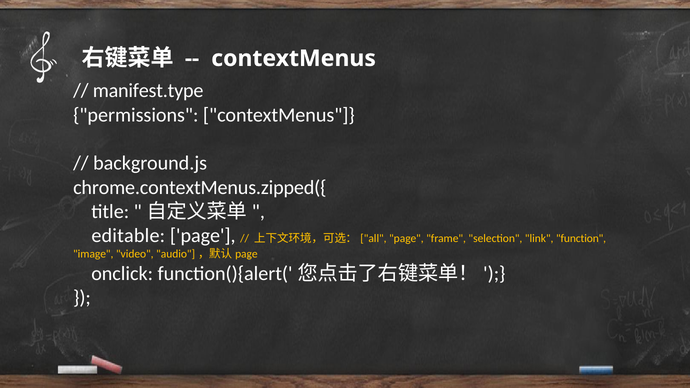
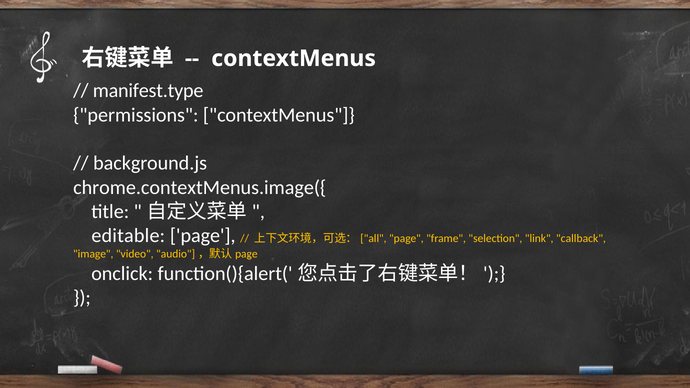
chrome.contextMenus.zipped({: chrome.contextMenus.zipped({ -> chrome.contextMenus.image({
function: function -> callback
